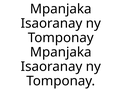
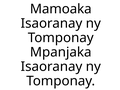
Mpanjaka at (61, 9): Mpanjaka -> Mamoaka
